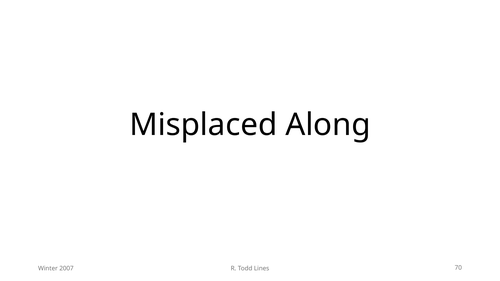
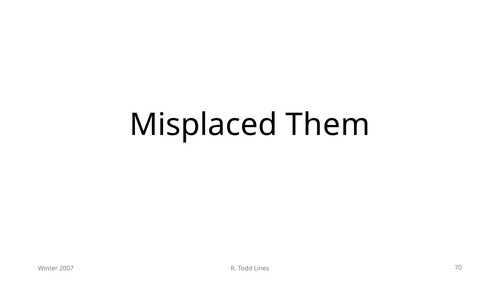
Along: Along -> Them
